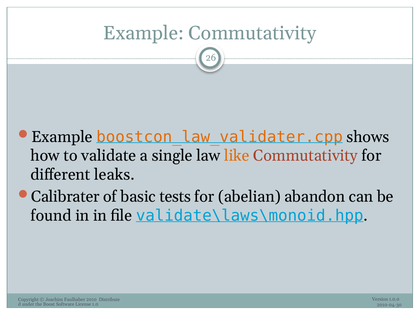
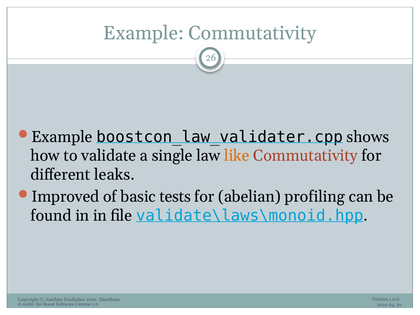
boostcon_law_validater.cpp colour: orange -> black
Calibrater: Calibrater -> Improved
abandon: abandon -> profiling
